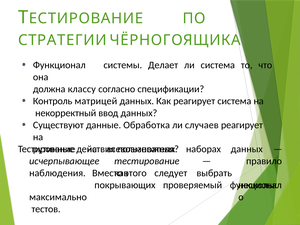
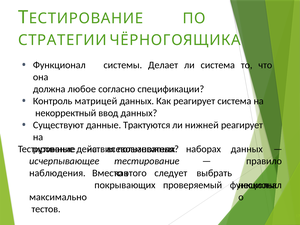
классу: классу -> любое
Обработка: Обработка -> Трактуются
случаев: случаев -> нижней
